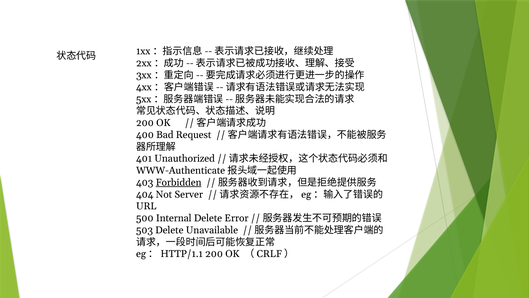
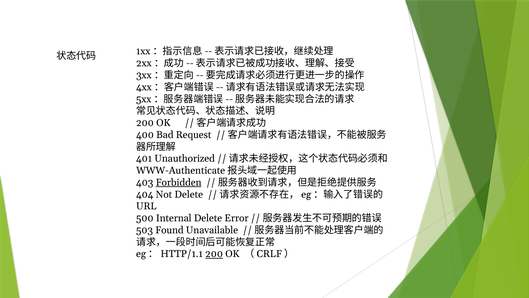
Not Server: Server -> Delete
503 Delete: Delete -> Found
200 at (214, 254) underline: none -> present
